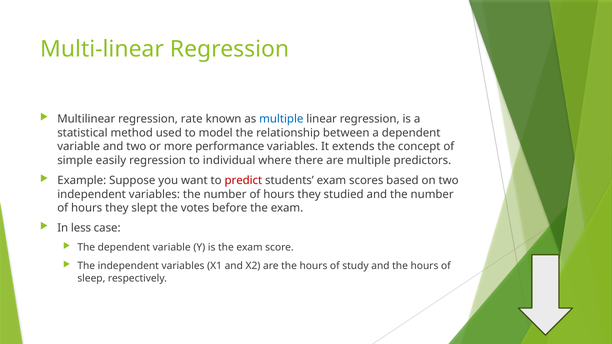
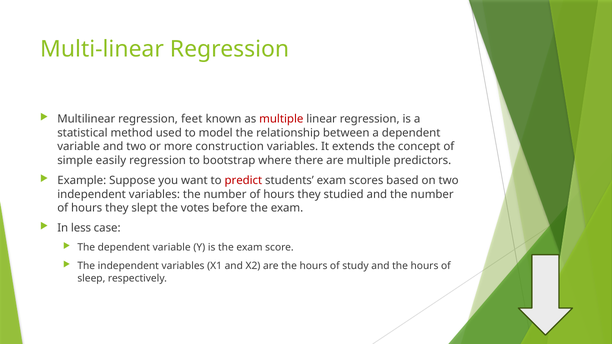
rate: rate -> feet
multiple at (281, 119) colour: blue -> red
performance: performance -> construction
individual: individual -> bootstrap
